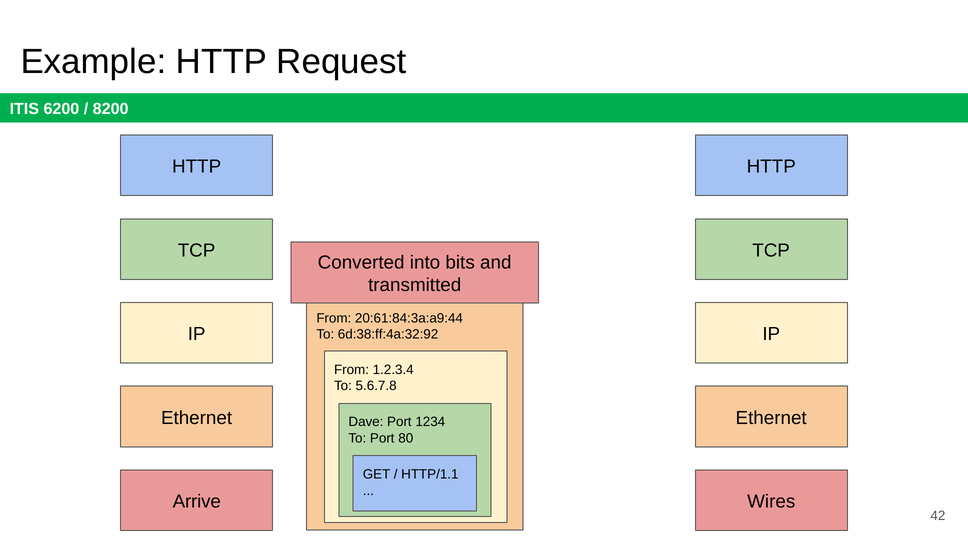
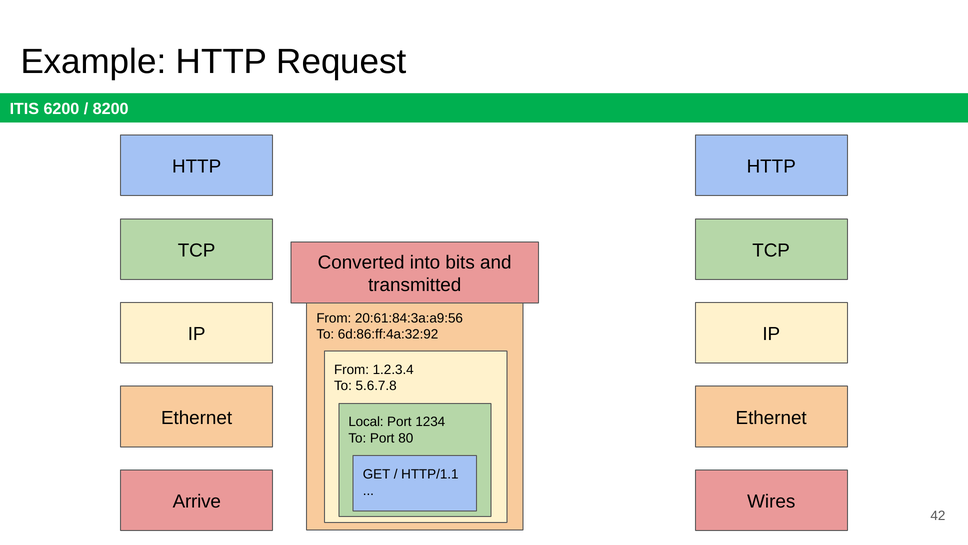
20:61:84:3a:a9:44: 20:61:84:3a:a9:44 -> 20:61:84:3a:a9:56
6d:38:ff:4a:32:92: 6d:38:ff:4a:32:92 -> 6d:86:ff:4a:32:92
Dave: Dave -> Local
